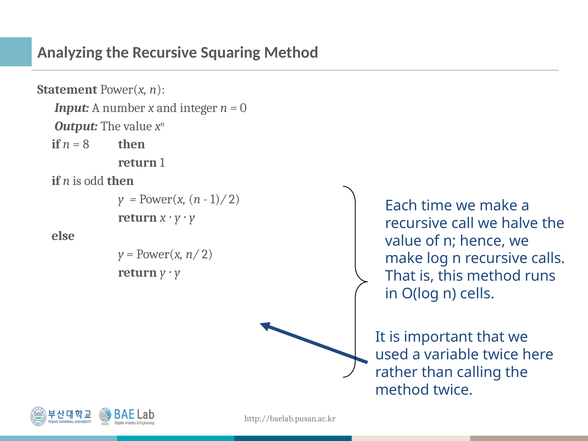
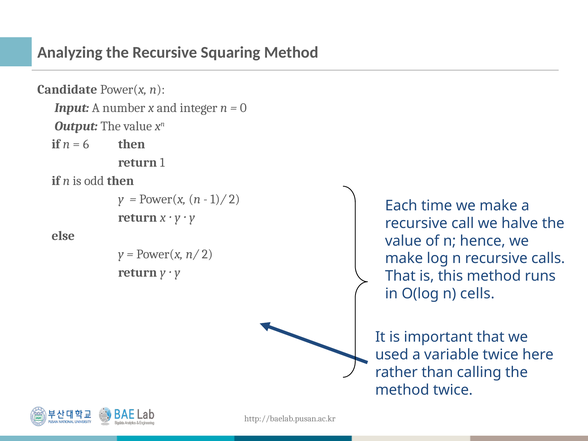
Statement: Statement -> Candidate
8: 8 -> 6
